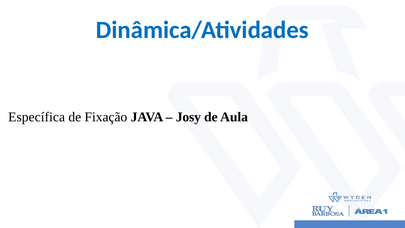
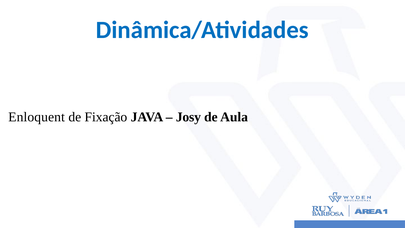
Específica: Específica -> Enloquent
